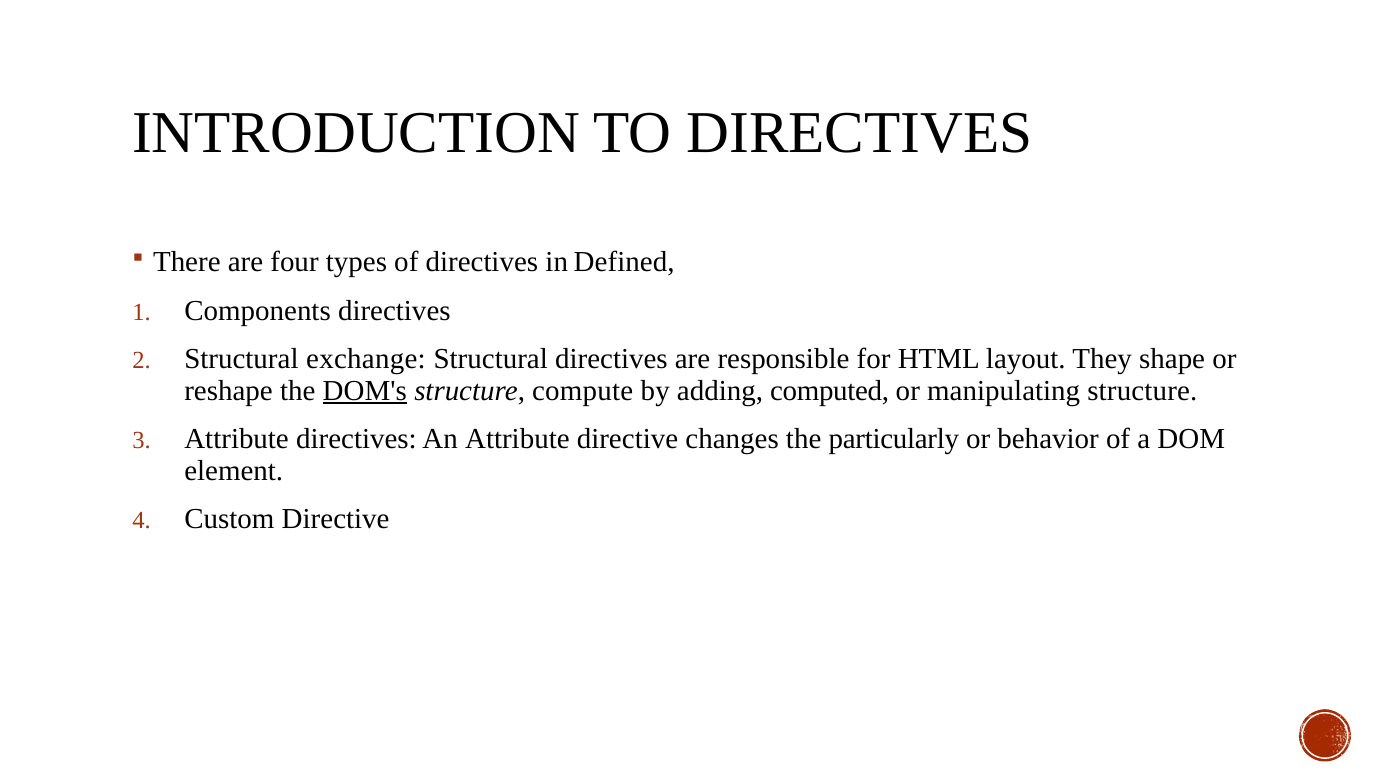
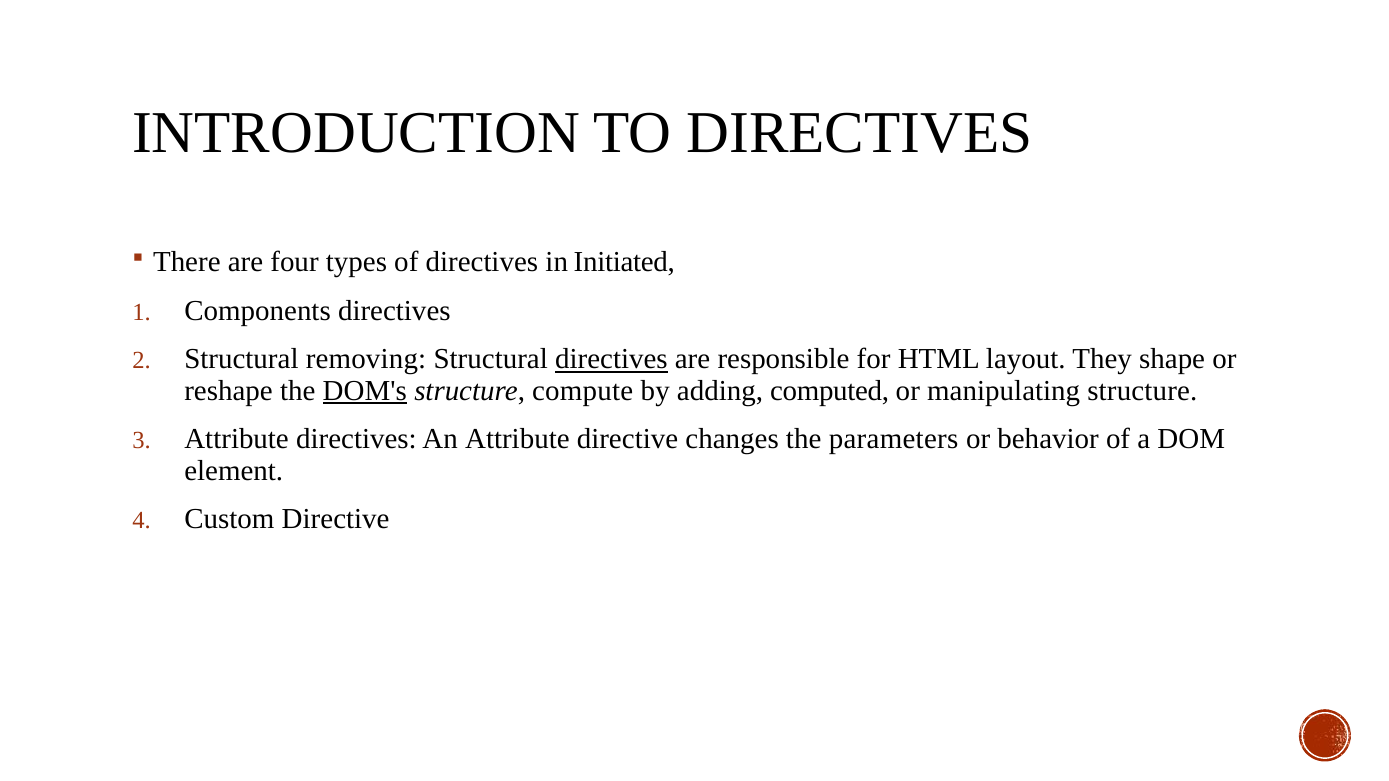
Defined: Defined -> Initiated
exchange: exchange -> removing
directives at (611, 360) underline: none -> present
particularly: particularly -> parameters
